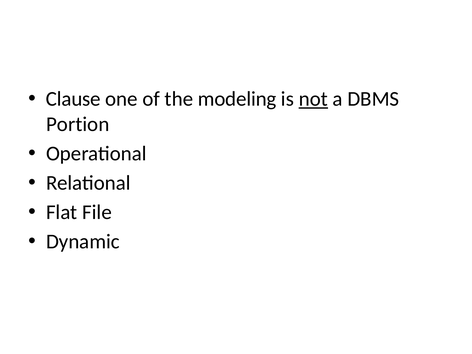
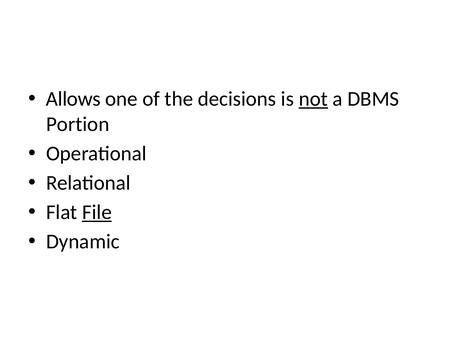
Clause: Clause -> Allows
modeling: modeling -> decisions
File underline: none -> present
